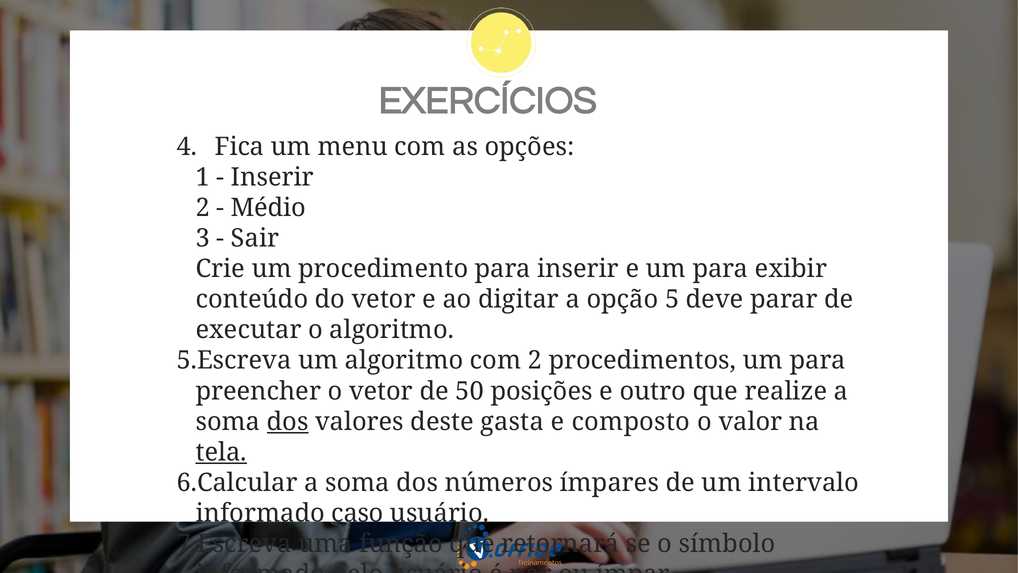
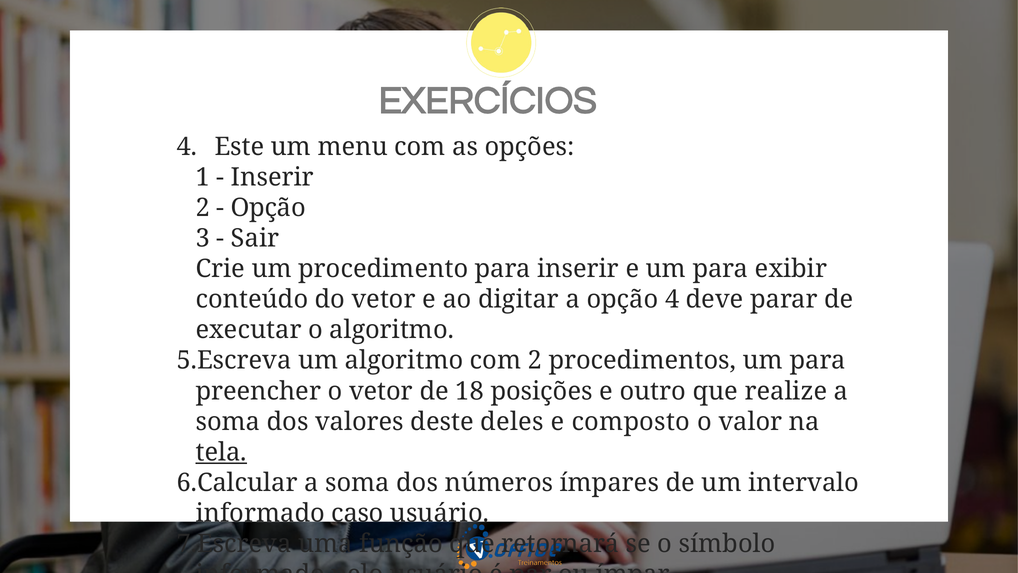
Fica: Fica -> Este
Médio at (268, 208): Médio -> Opção
opção 5: 5 -> 4
50: 50 -> 18
dos at (288, 421) underline: present -> none
gasta: gasta -> deles
